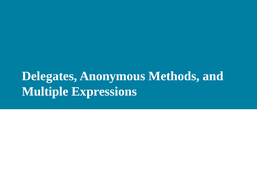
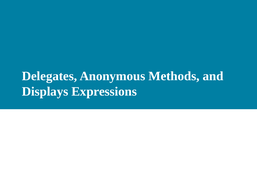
Multiple: Multiple -> Displays
